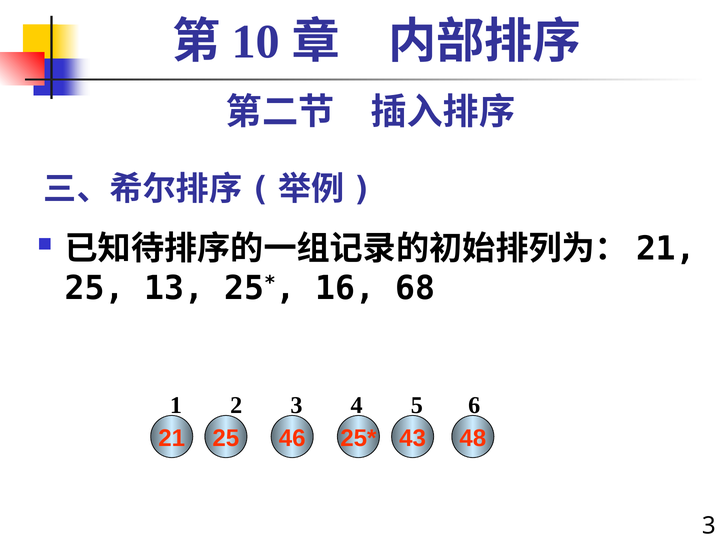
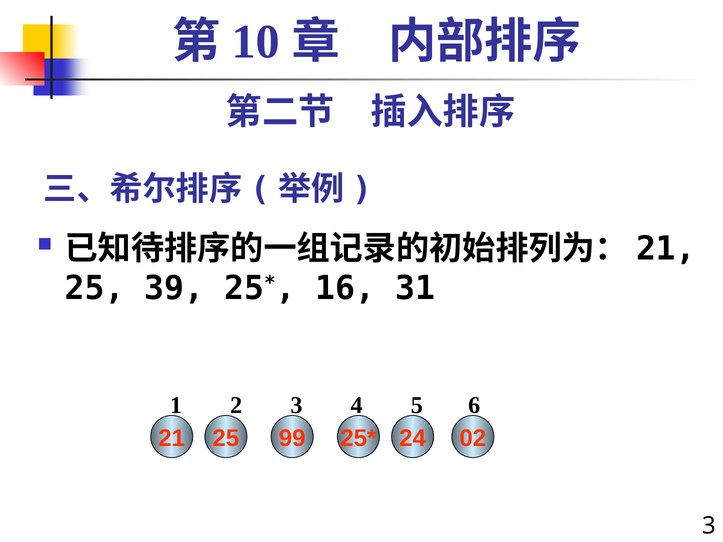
13: 13 -> 39
68: 68 -> 31
46: 46 -> 99
43: 43 -> 24
48: 48 -> 02
